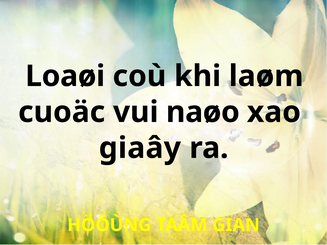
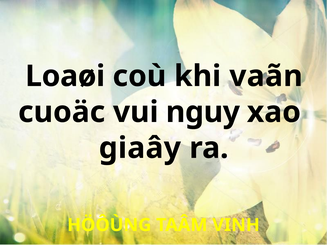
laøm: laøm -> vaãn
naøo: naøo -> nguy
GIAN: GIAN -> VINH
